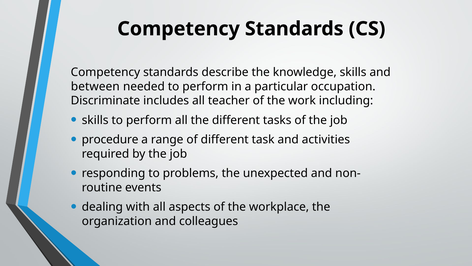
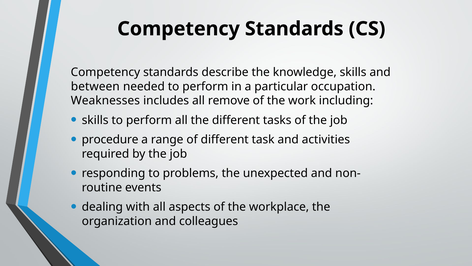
Discriminate: Discriminate -> Weaknesses
teacher: teacher -> remove
